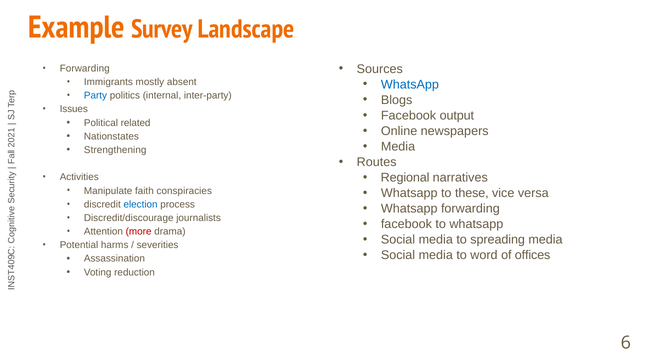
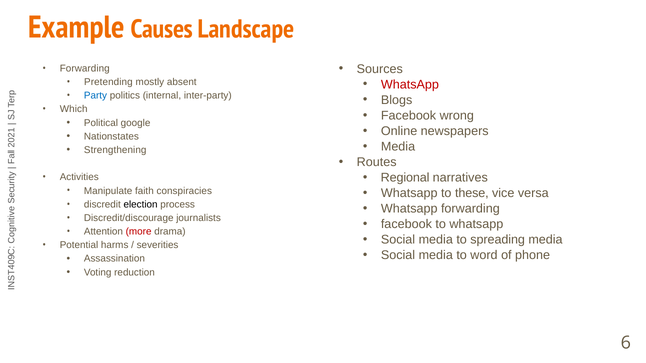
Survey: Survey -> Causes
WhatsApp at (410, 85) colour: blue -> red
Immigrants: Immigrants -> Pretending
Issues: Issues -> Which
output: output -> wrong
related: related -> google
election colour: blue -> black
offices: offices -> phone
